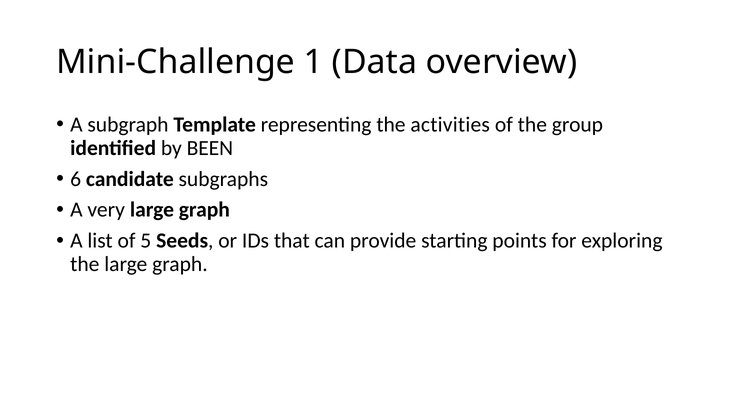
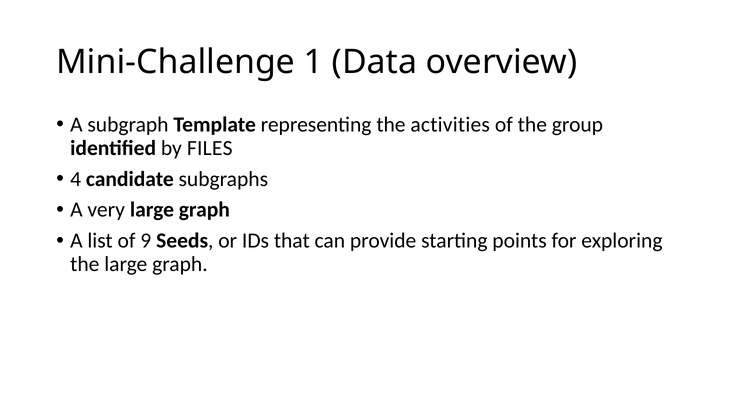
BEEN: BEEN -> FILES
6: 6 -> 4
5: 5 -> 9
